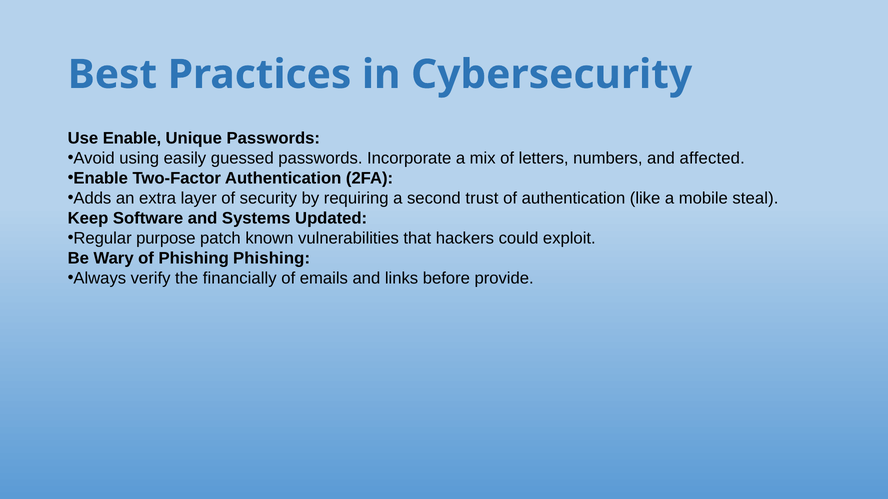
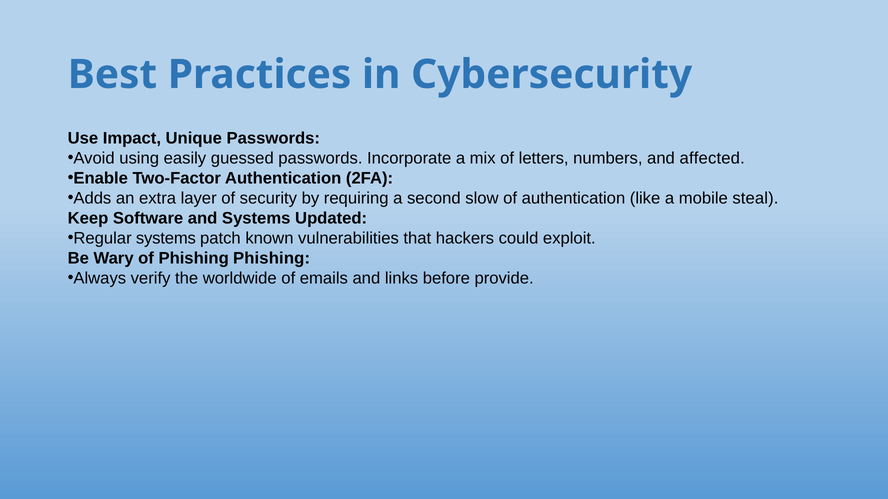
Use Enable: Enable -> Impact
trust: trust -> slow
Regular purpose: purpose -> systems
financially: financially -> worldwide
